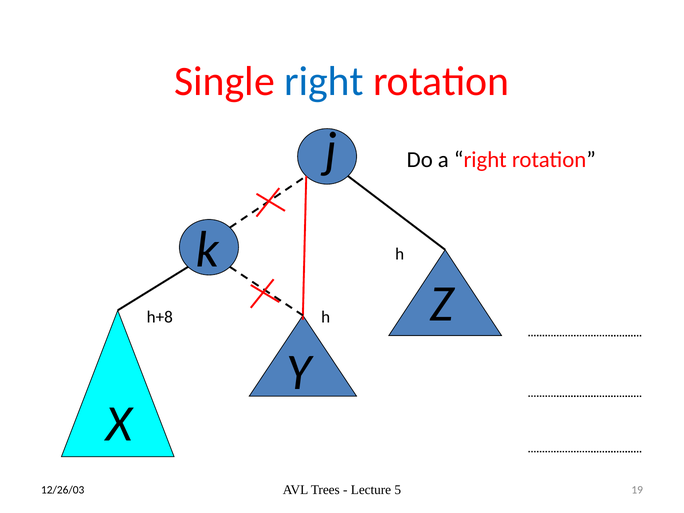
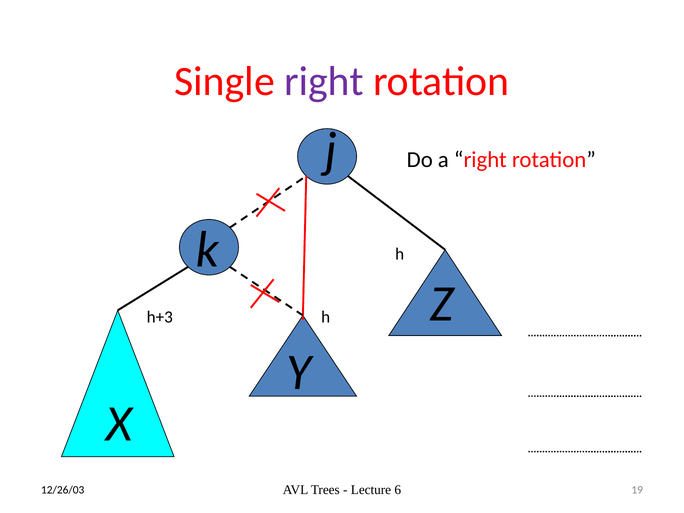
right at (324, 81) colour: blue -> purple
h+8: h+8 -> h+3
5: 5 -> 6
